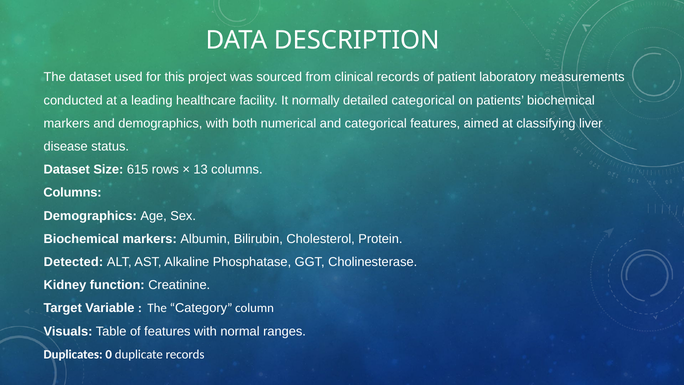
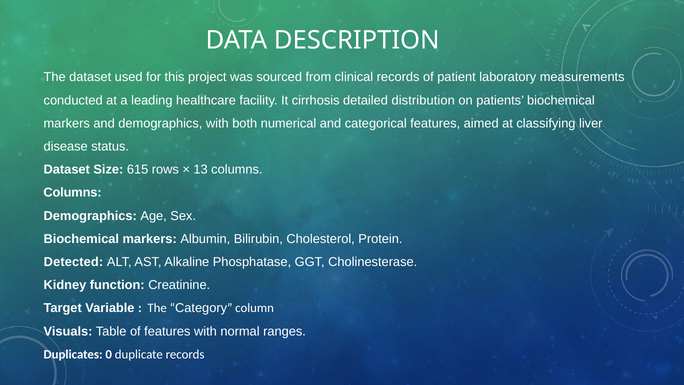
normally: normally -> cirrhosis
detailed categorical: categorical -> distribution
